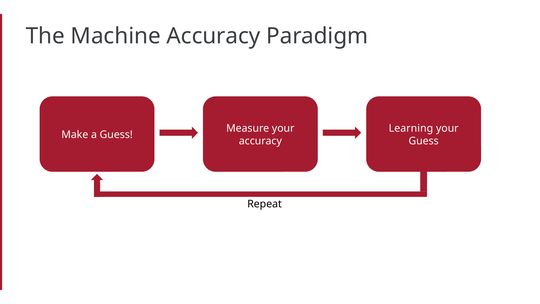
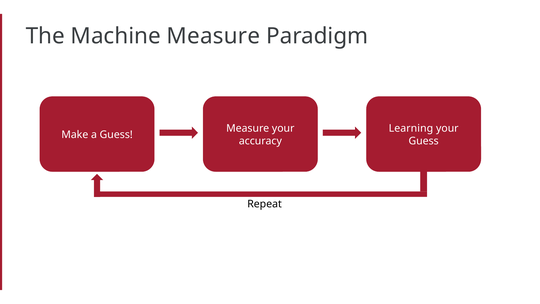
Machine Accuracy: Accuracy -> Measure
